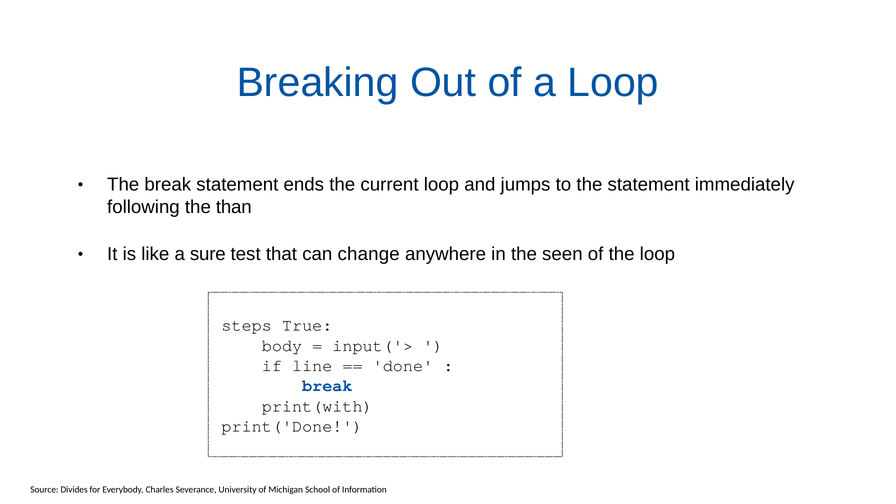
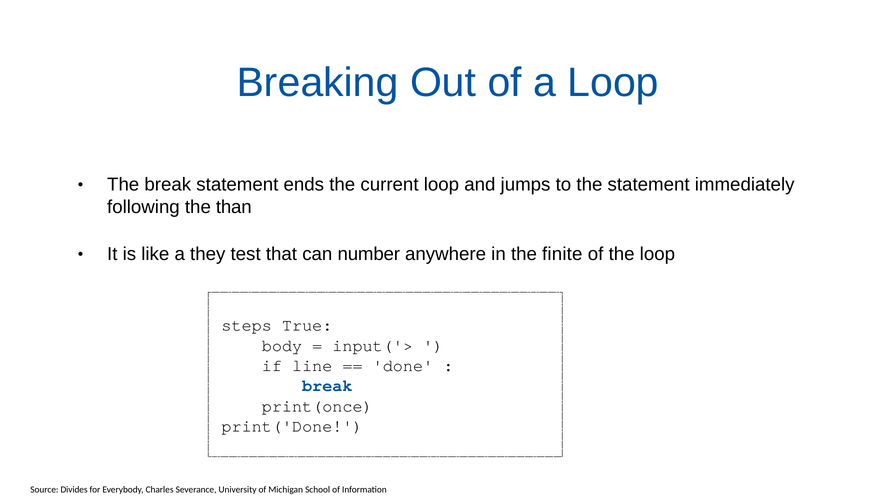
sure: sure -> they
change: change -> number
seen: seen -> finite
print(with: print(with -> print(once
